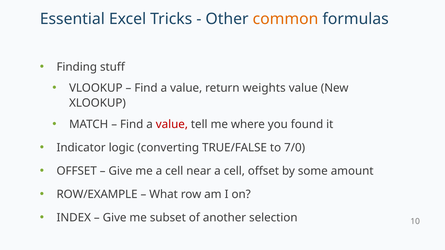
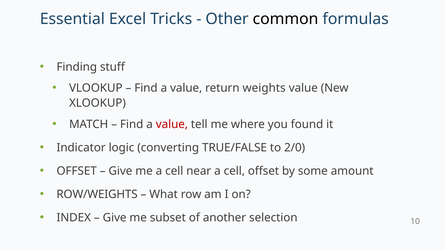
common colour: orange -> black
7/0: 7/0 -> 2/0
ROW/EXAMPLE: ROW/EXAMPLE -> ROW/WEIGHTS
